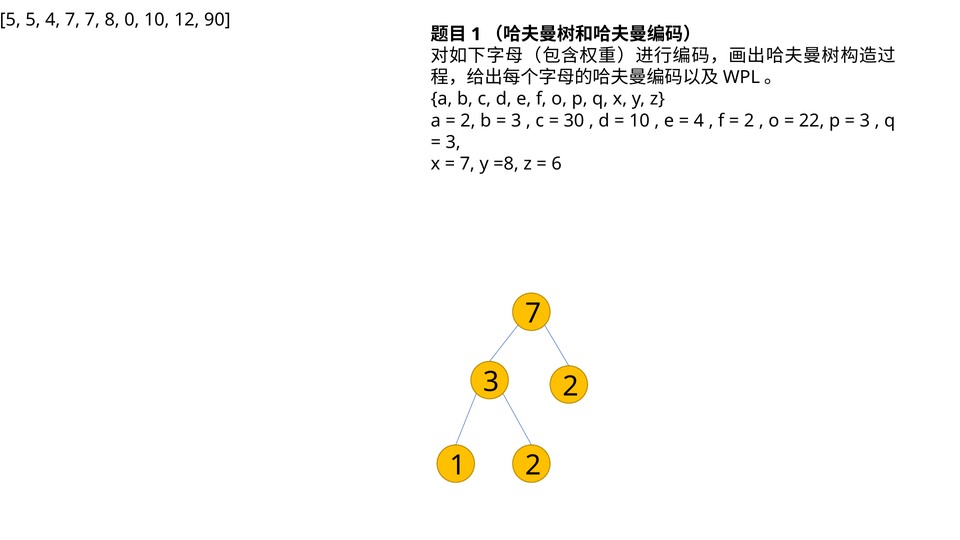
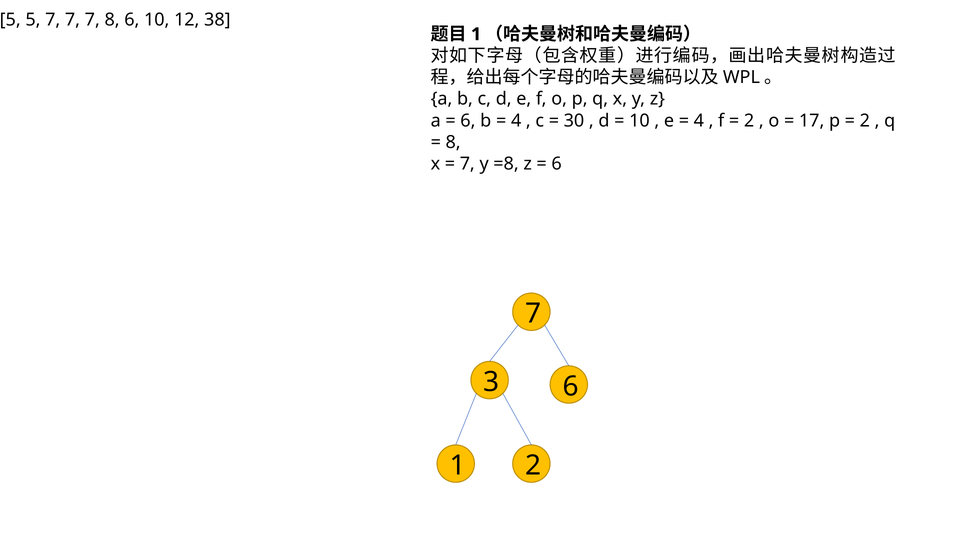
5 4: 4 -> 7
8 0: 0 -> 6
90: 90 -> 38
2 at (468, 121): 2 -> 6
3 at (516, 121): 3 -> 4
22: 22 -> 17
3 at (865, 121): 3 -> 2
3 at (453, 142): 3 -> 8
3 2: 2 -> 6
